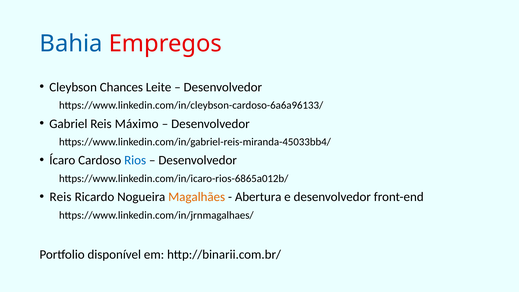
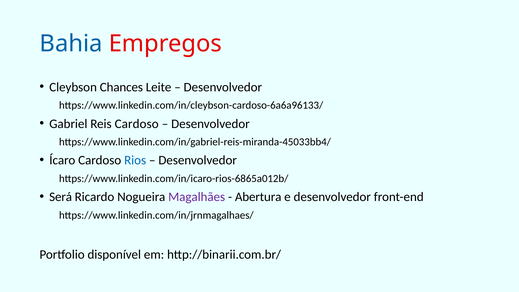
Reis Máximo: Máximo -> Cardoso
Reis at (60, 197): Reis -> Será
Magalhães colour: orange -> purple
